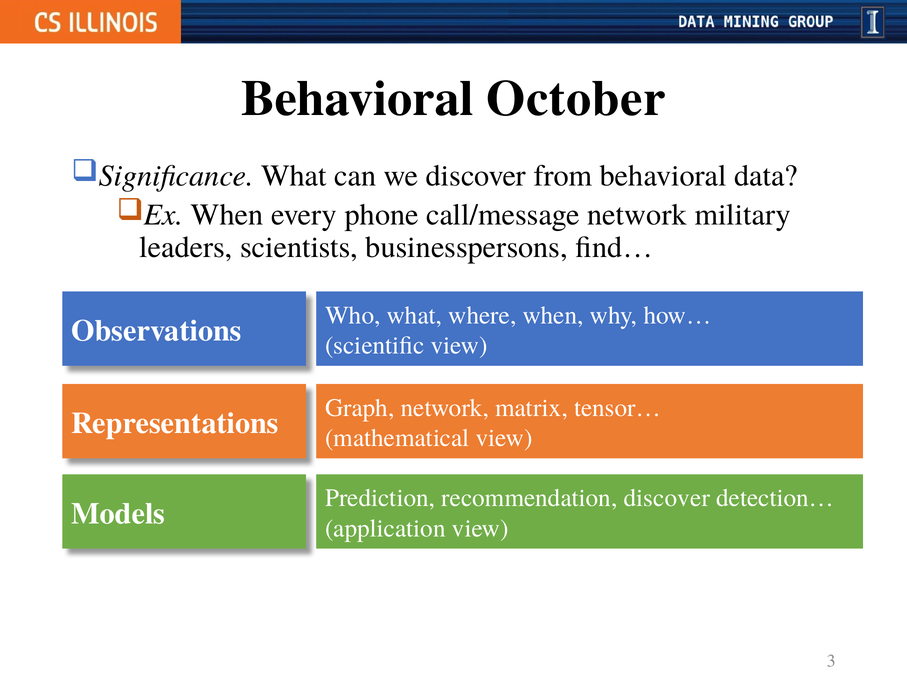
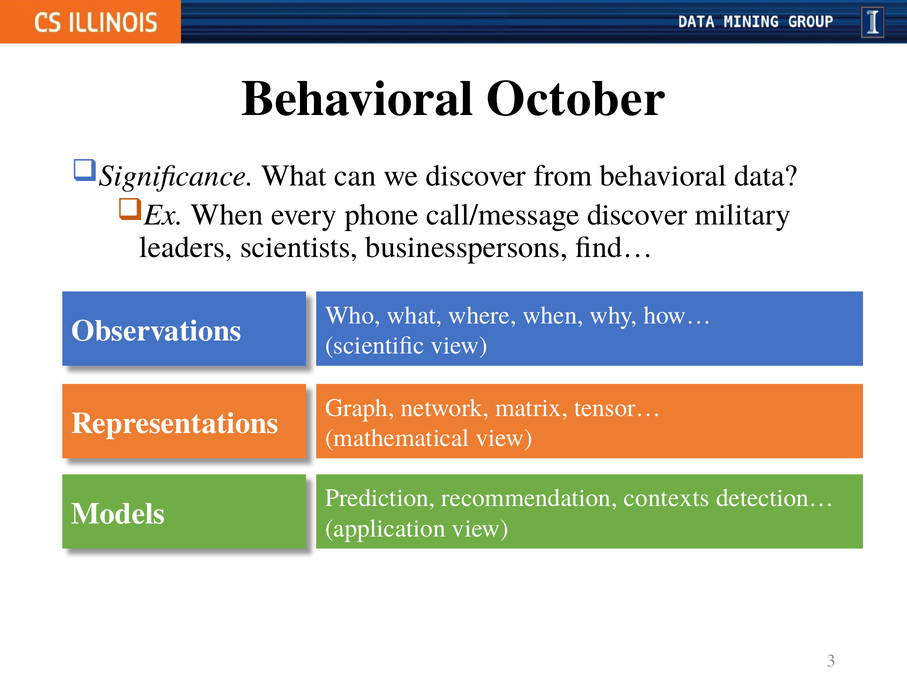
call/message network: network -> discover
recommendation discover: discover -> contexts
